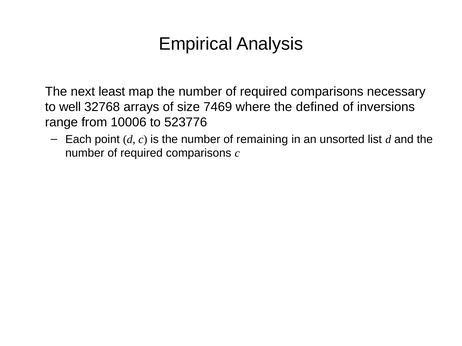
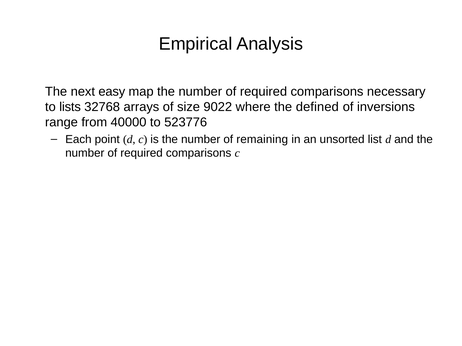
least: least -> easy
well: well -> lists
7469: 7469 -> 9022
10006: 10006 -> 40000
